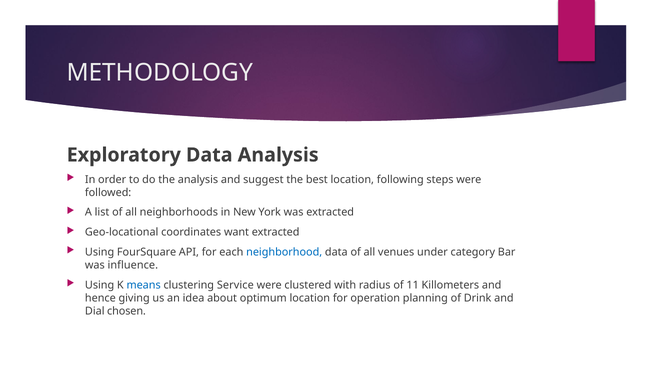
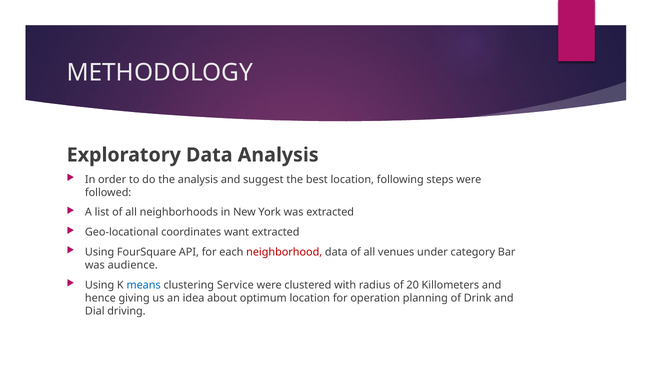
neighborhood colour: blue -> red
influence: influence -> audience
11: 11 -> 20
chosen: chosen -> driving
